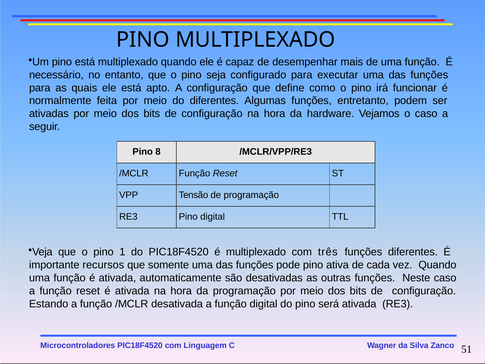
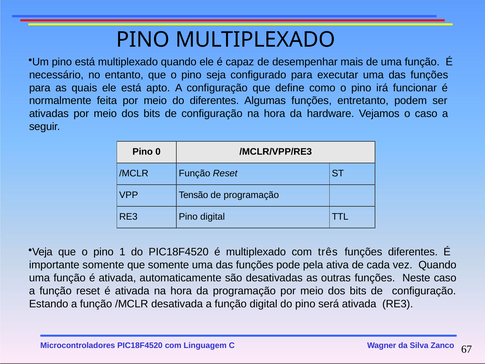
8: 8 -> 0
importante recursos: recursos -> somente
pode pino: pino -> pela
51: 51 -> 67
